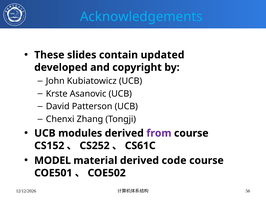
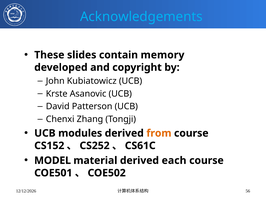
updated: updated -> memory
from colour: purple -> orange
code: code -> each
